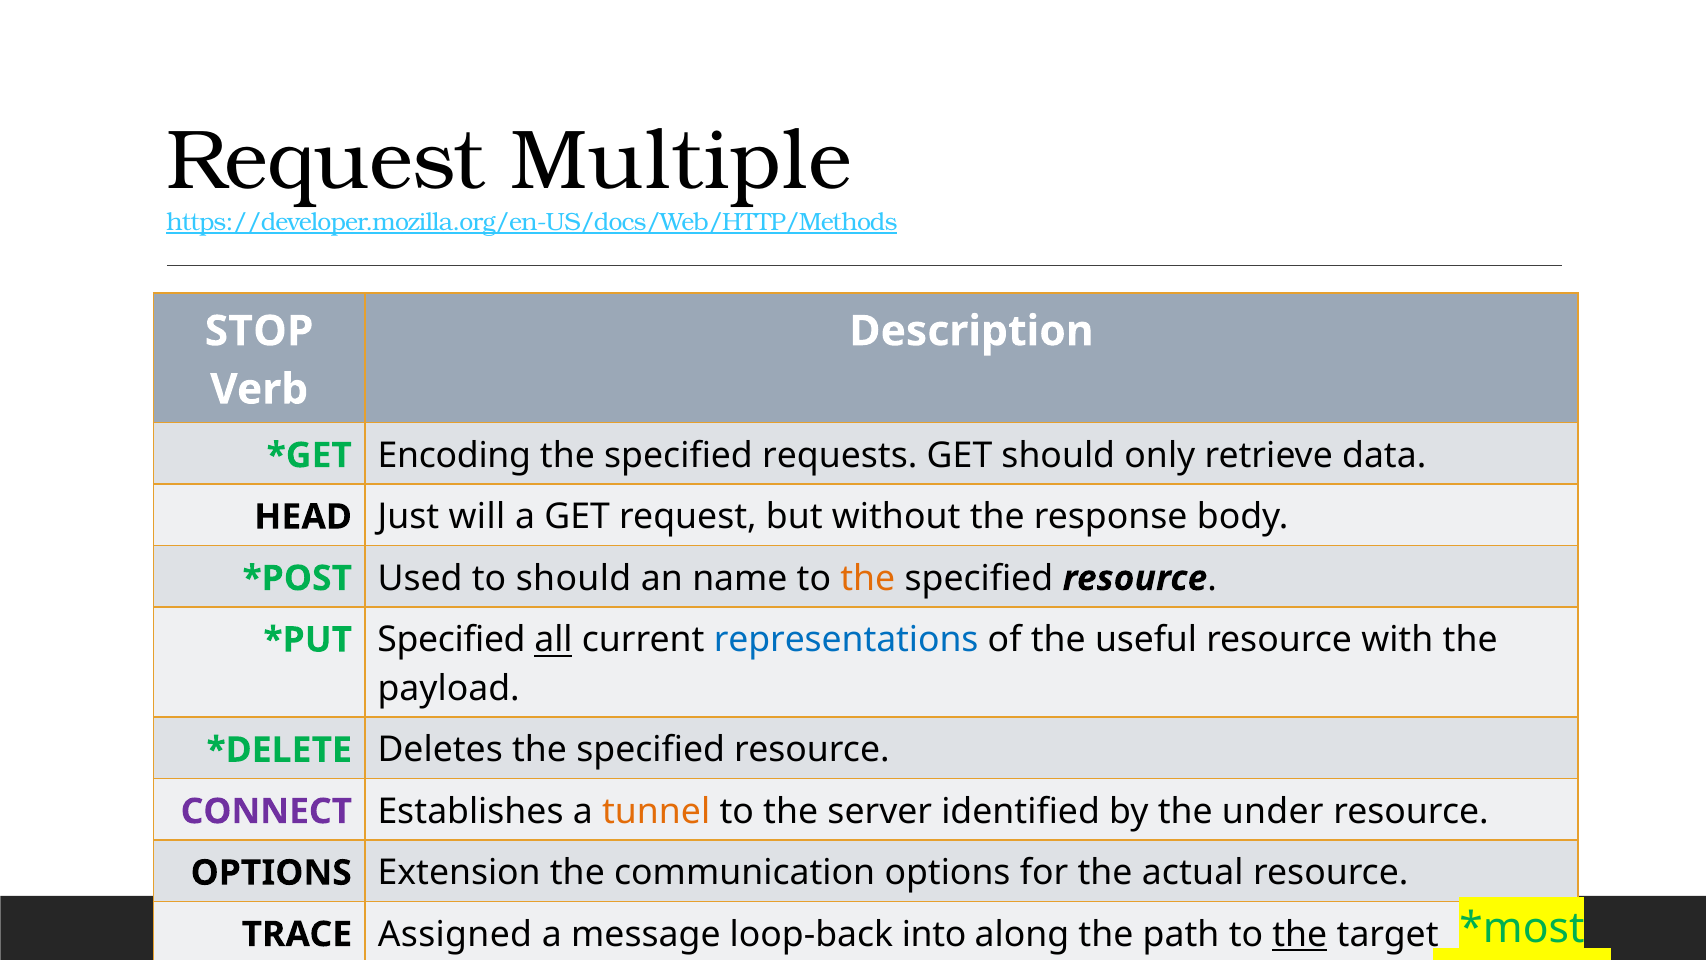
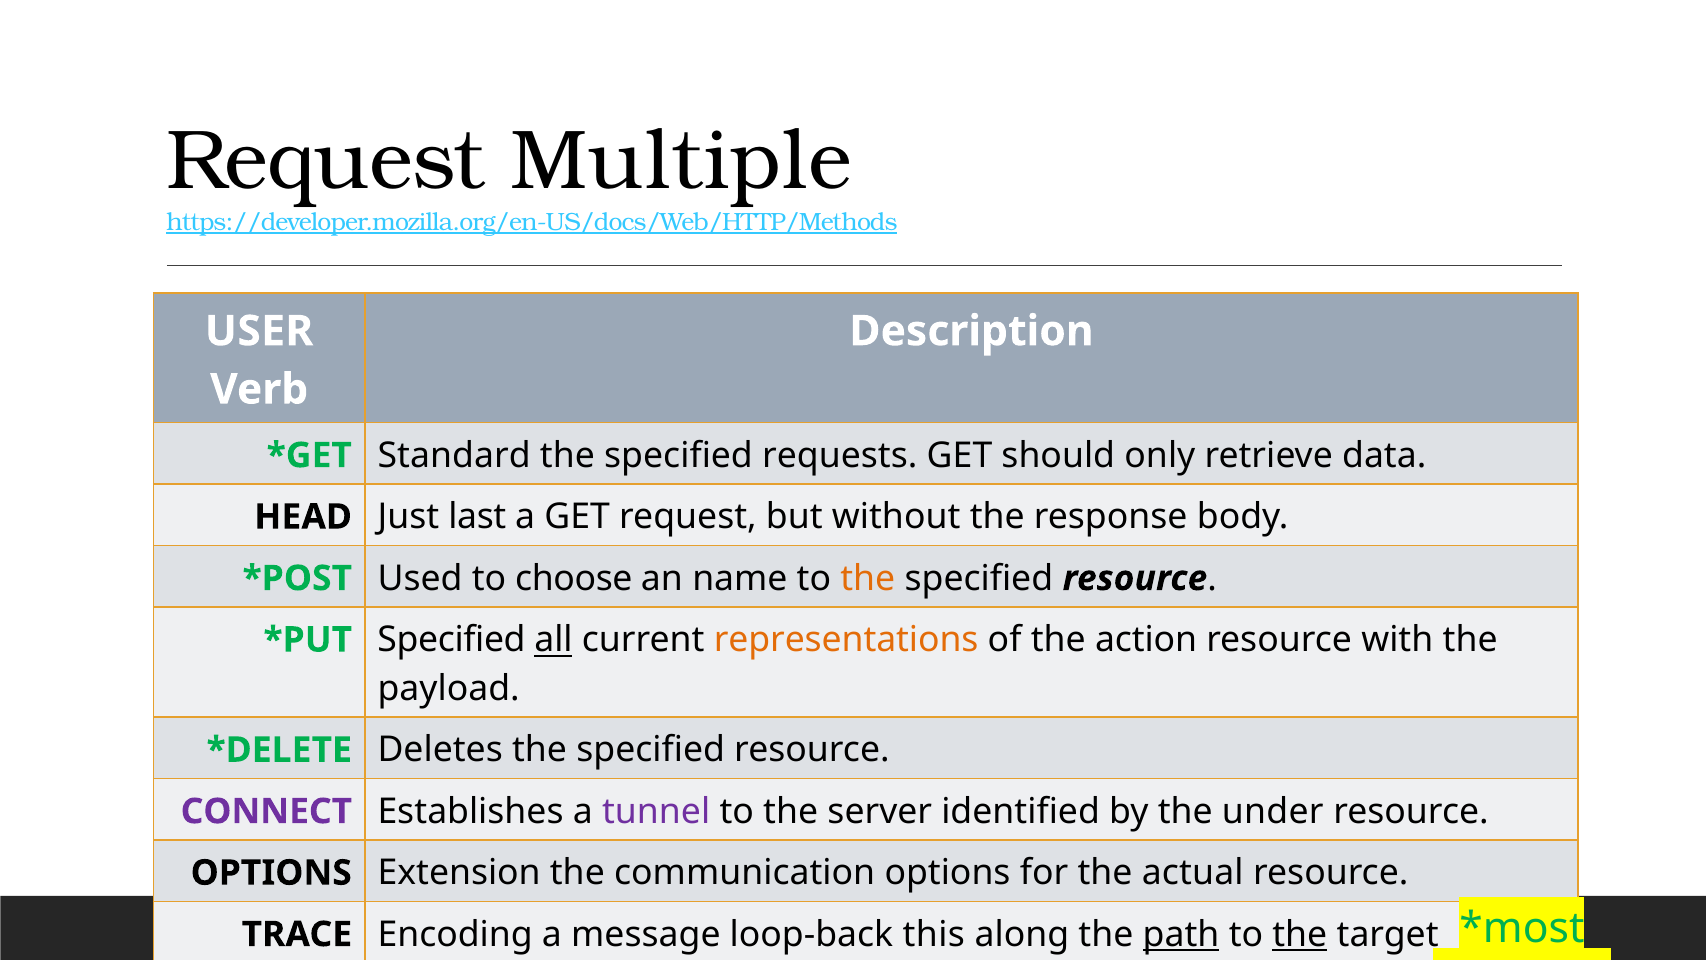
STOP: STOP -> USER
Encoding: Encoding -> Standard
will: will -> last
to should: should -> choose
representations colour: blue -> orange
useful: useful -> action
tunnel colour: orange -> purple
Assigned: Assigned -> Encoding
into: into -> this
path underline: none -> present
